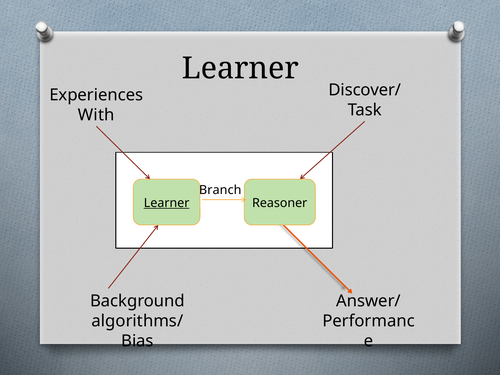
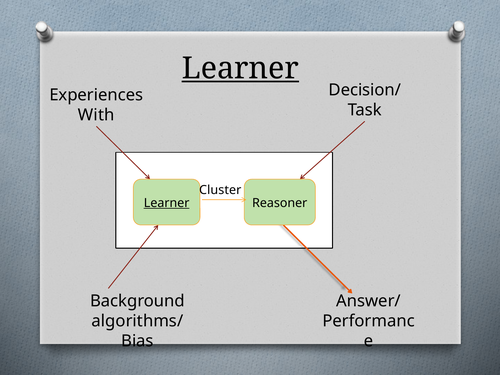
Learner at (240, 68) underline: none -> present
Discover/: Discover/ -> Decision/
Branch: Branch -> Cluster
